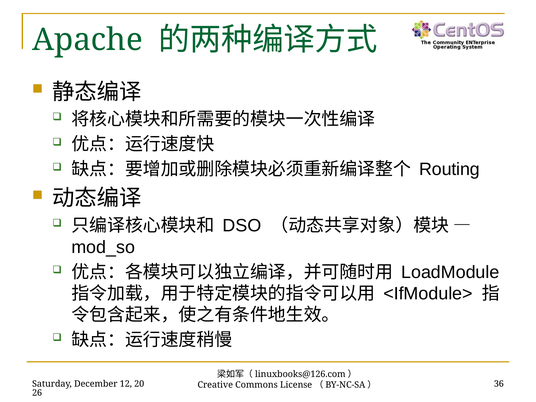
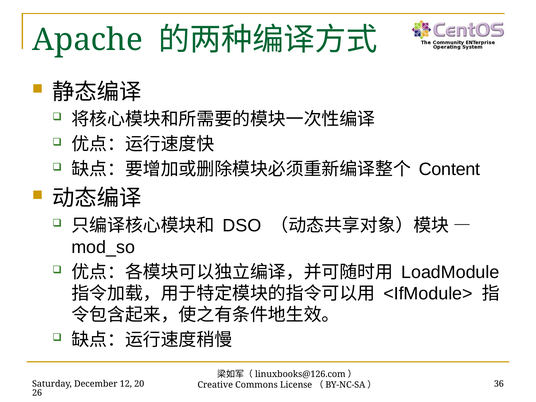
Routing: Routing -> Content
